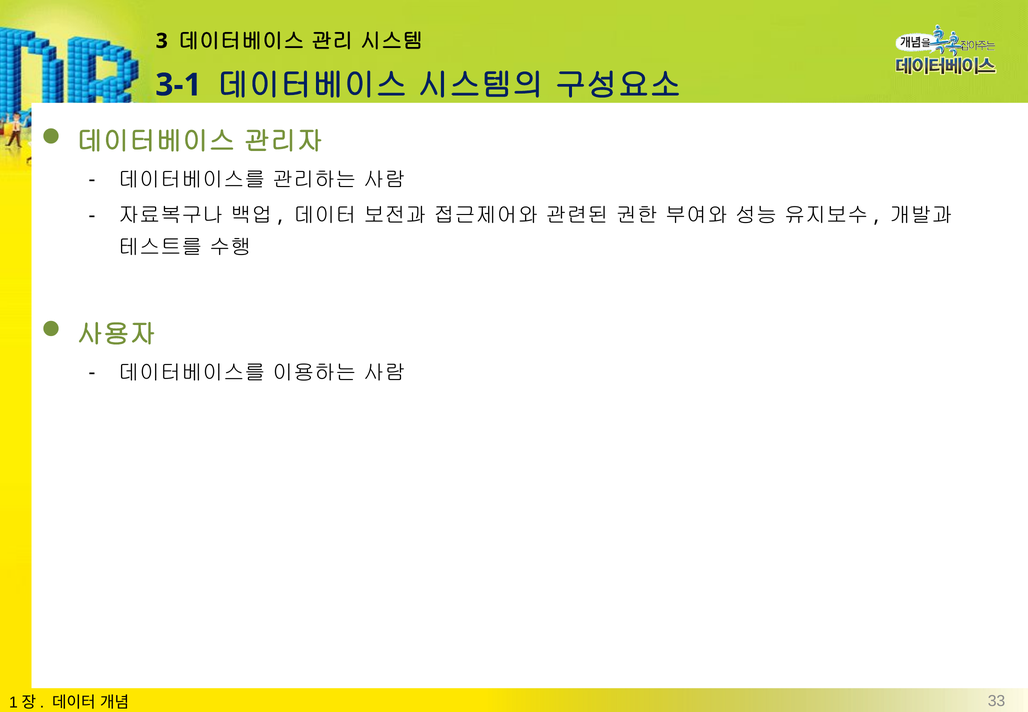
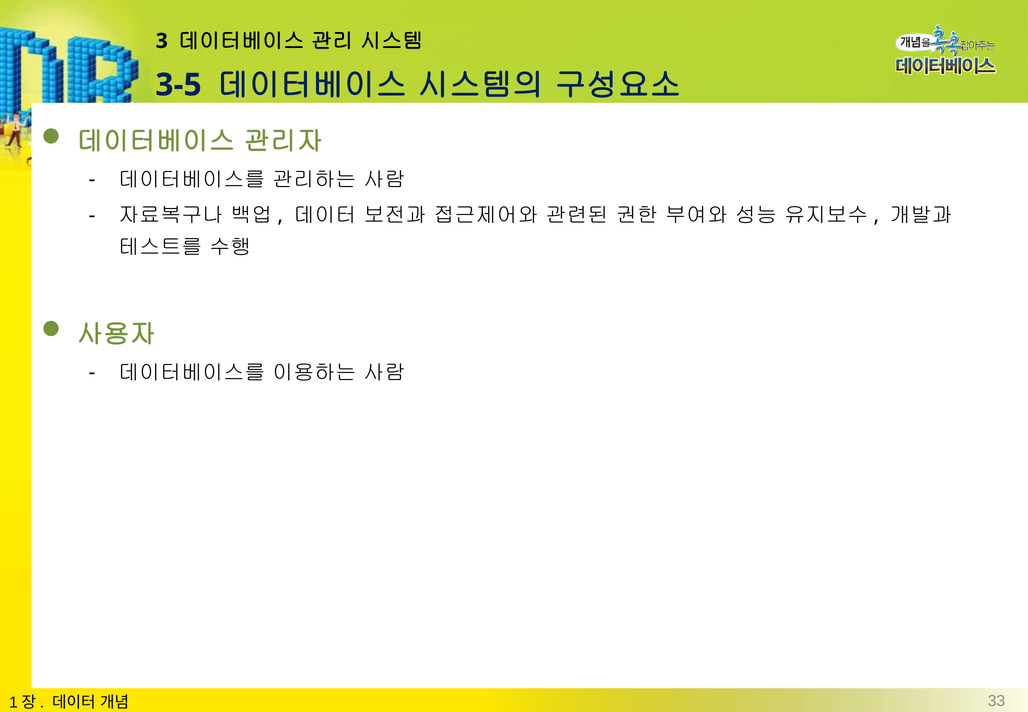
3-1: 3-1 -> 3-5
